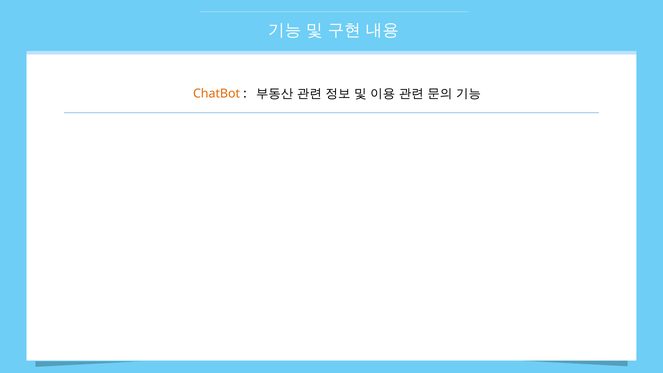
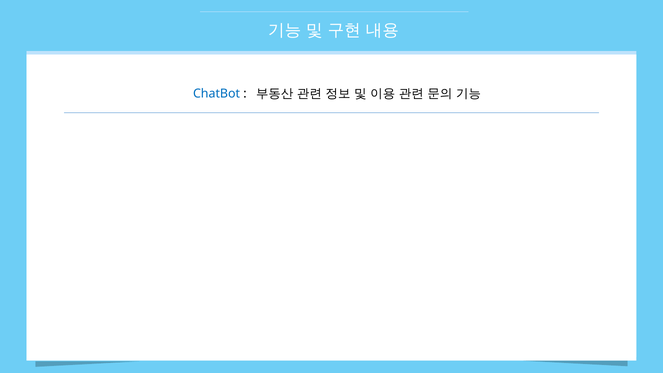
ChatBot colour: orange -> blue
